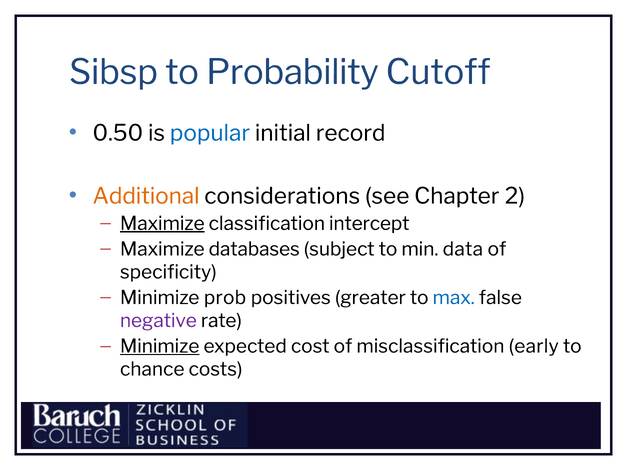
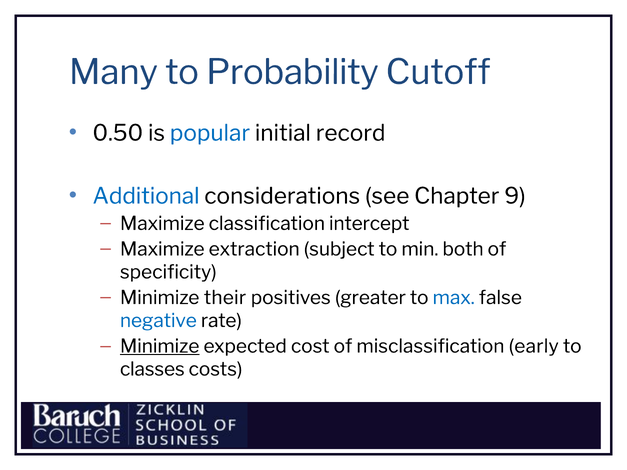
Sibsp: Sibsp -> Many
Additional colour: orange -> blue
2: 2 -> 9
Maximize at (162, 224) underline: present -> none
databases: databases -> extraction
data: data -> both
prob: prob -> their
negative colour: purple -> blue
chance: chance -> classes
